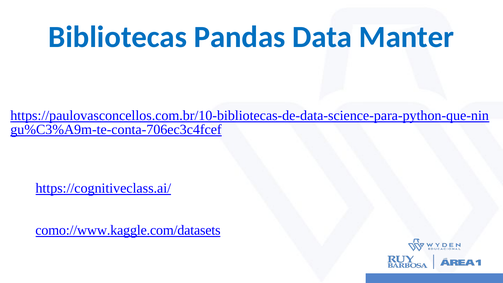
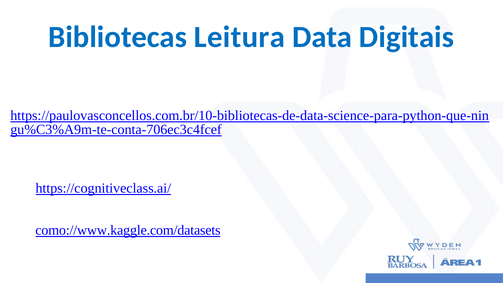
Pandas: Pandas -> Leitura
Manter: Manter -> Digitais
